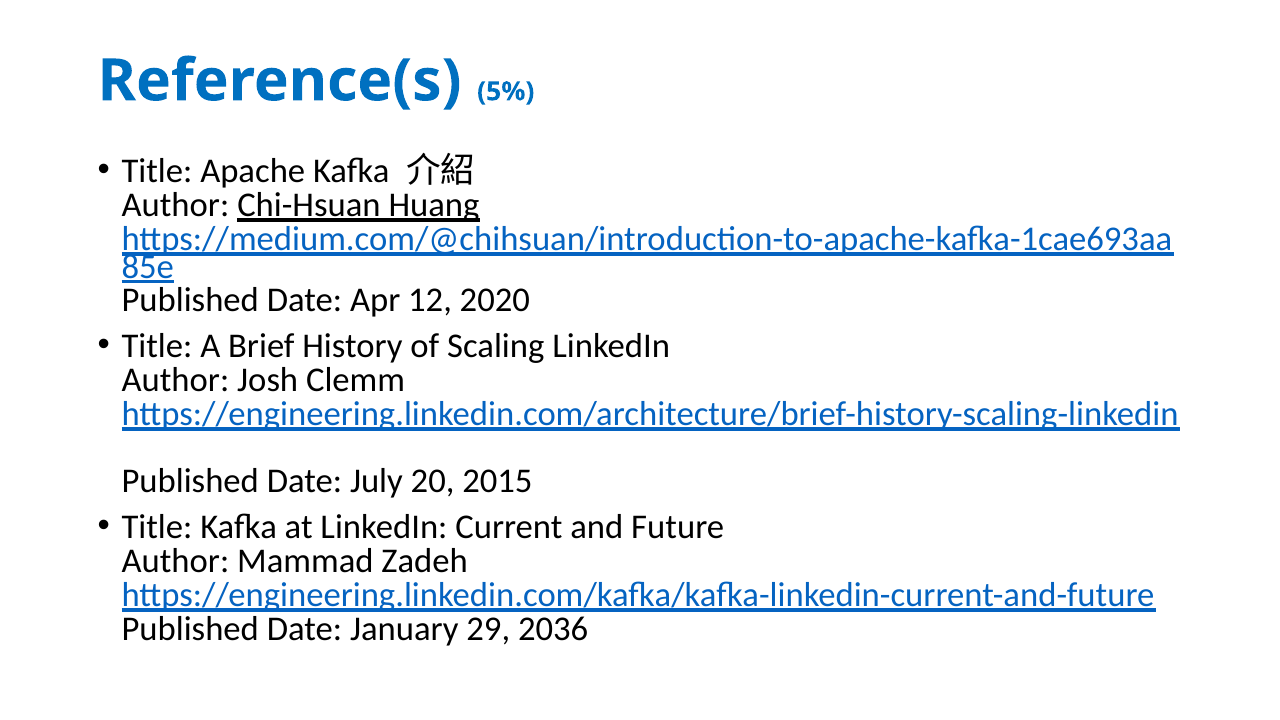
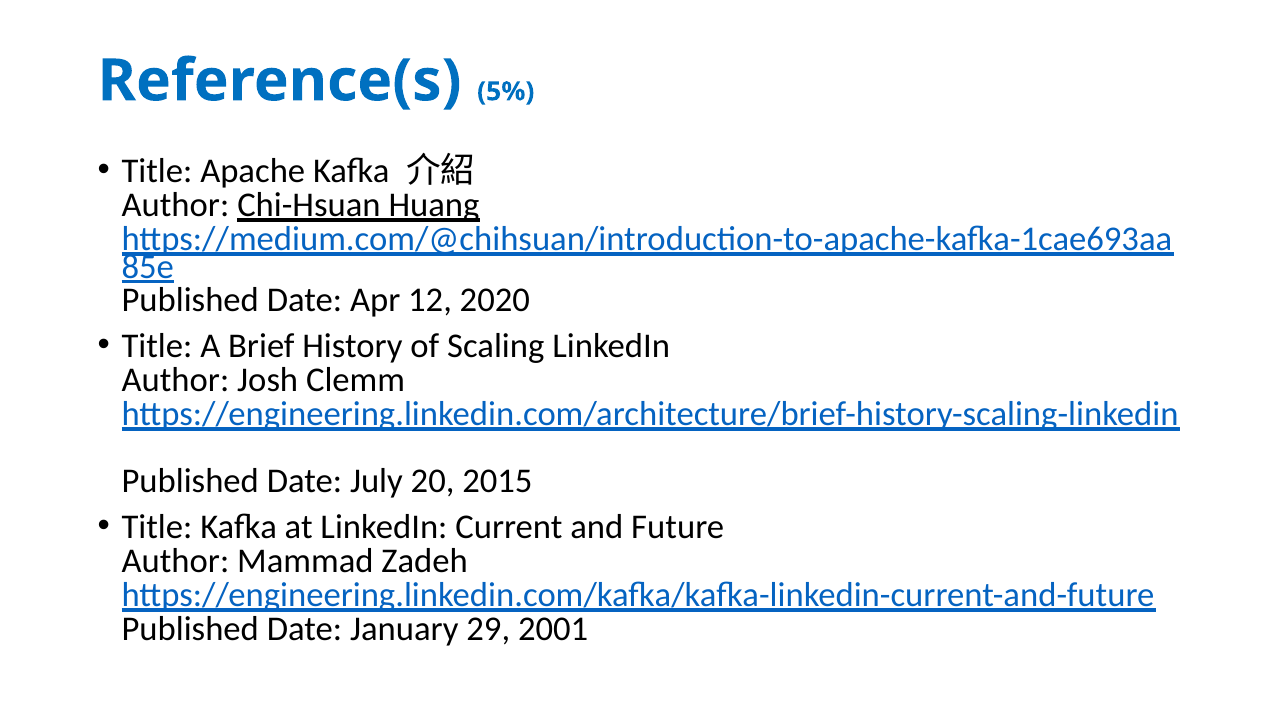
2036: 2036 -> 2001
